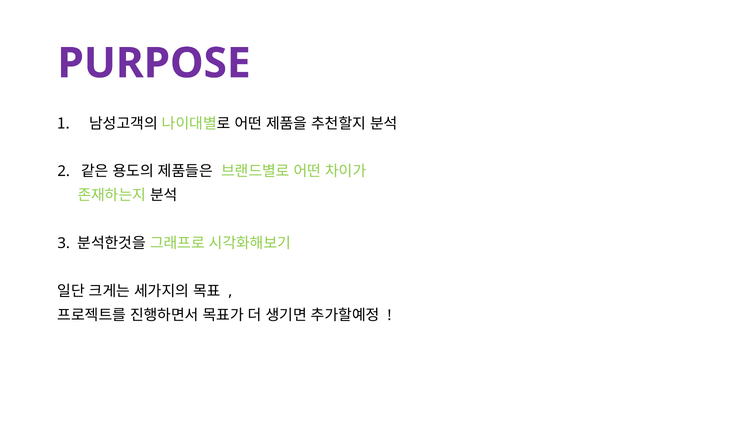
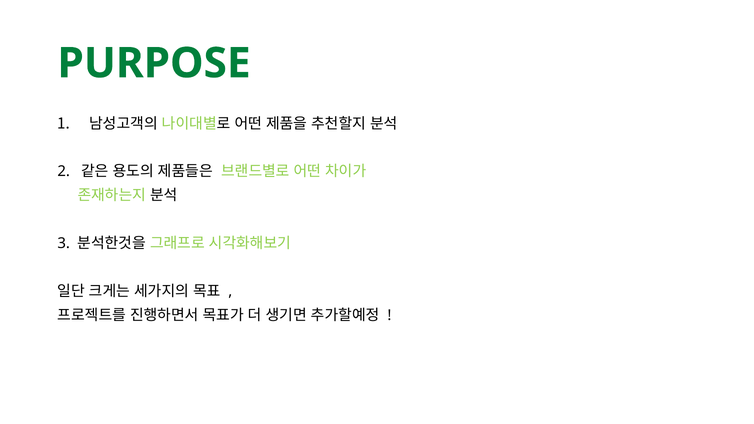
PURPOSE colour: purple -> green
